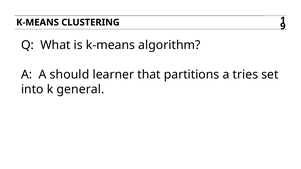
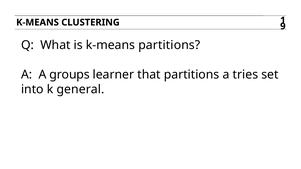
k-means algorithm: algorithm -> partitions
should: should -> groups
